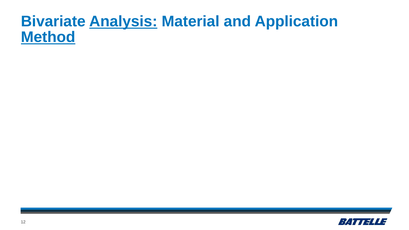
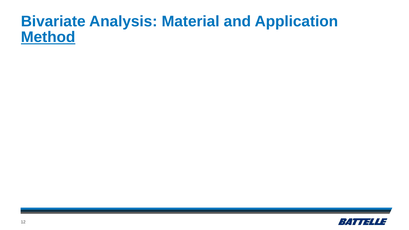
Analysis underline: present -> none
